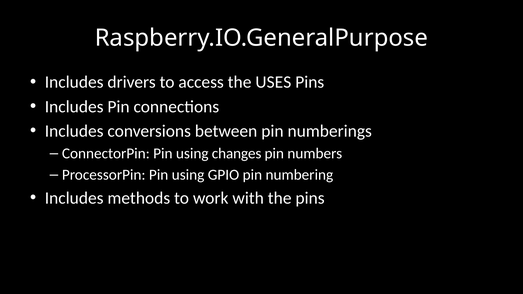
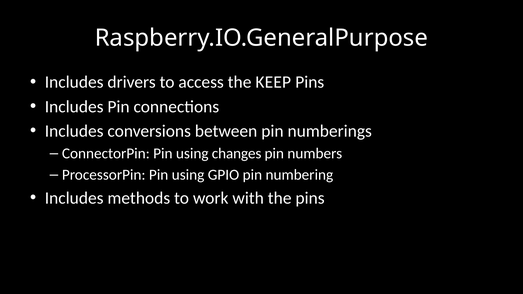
USES: USES -> KEEP
